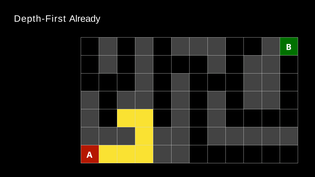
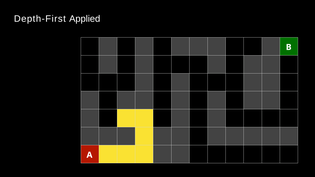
Already: Already -> Applied
